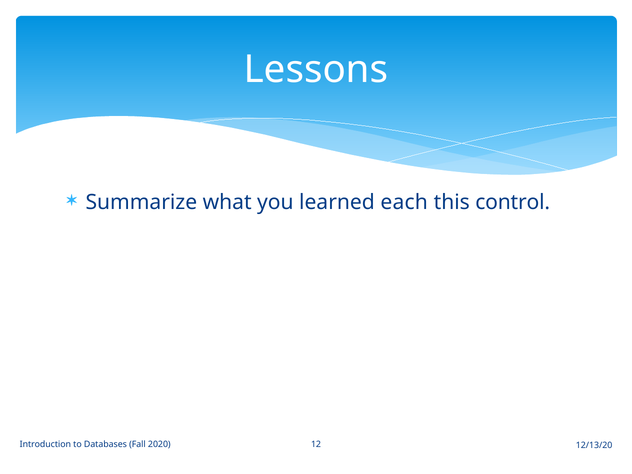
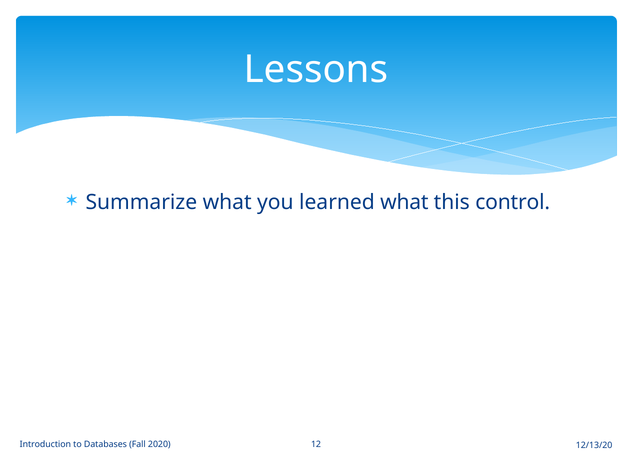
learned each: each -> what
